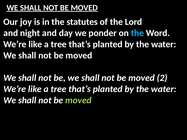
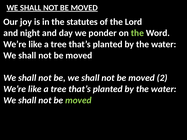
the at (137, 33) colour: light blue -> light green
